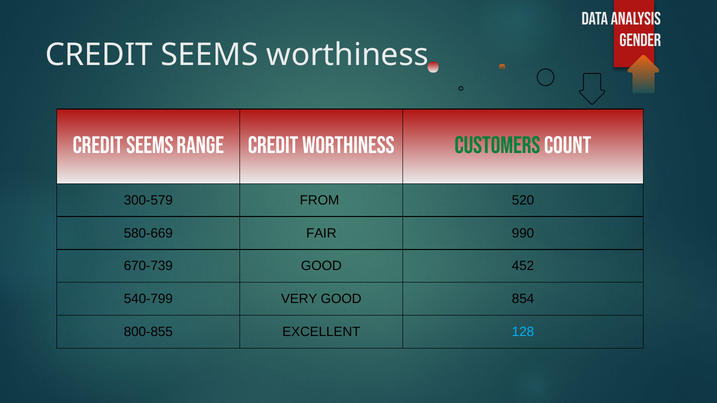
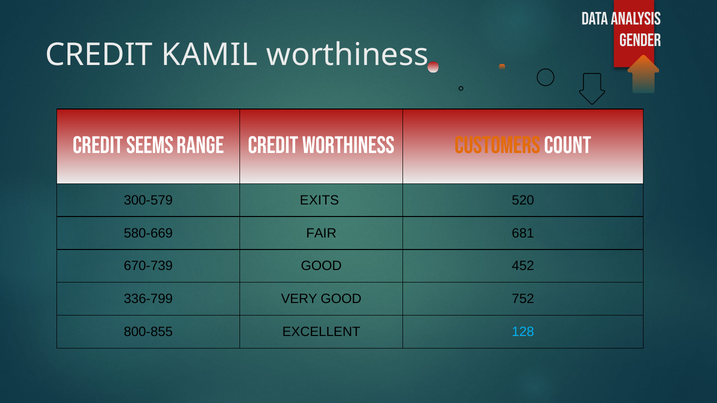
SEEMS at (210, 55): SEEMS -> KAMIL
CUSTOMERs colour: green -> orange
FROM: FROM -> EXITS
990: 990 -> 681
540-799: 540-799 -> 336-799
854: 854 -> 752
